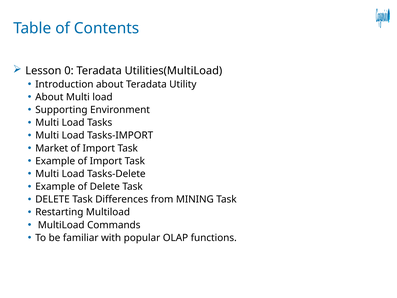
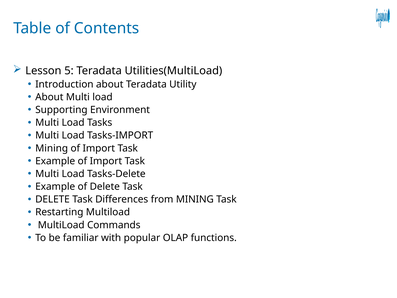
0: 0 -> 5
Market at (52, 148): Market -> Mining
